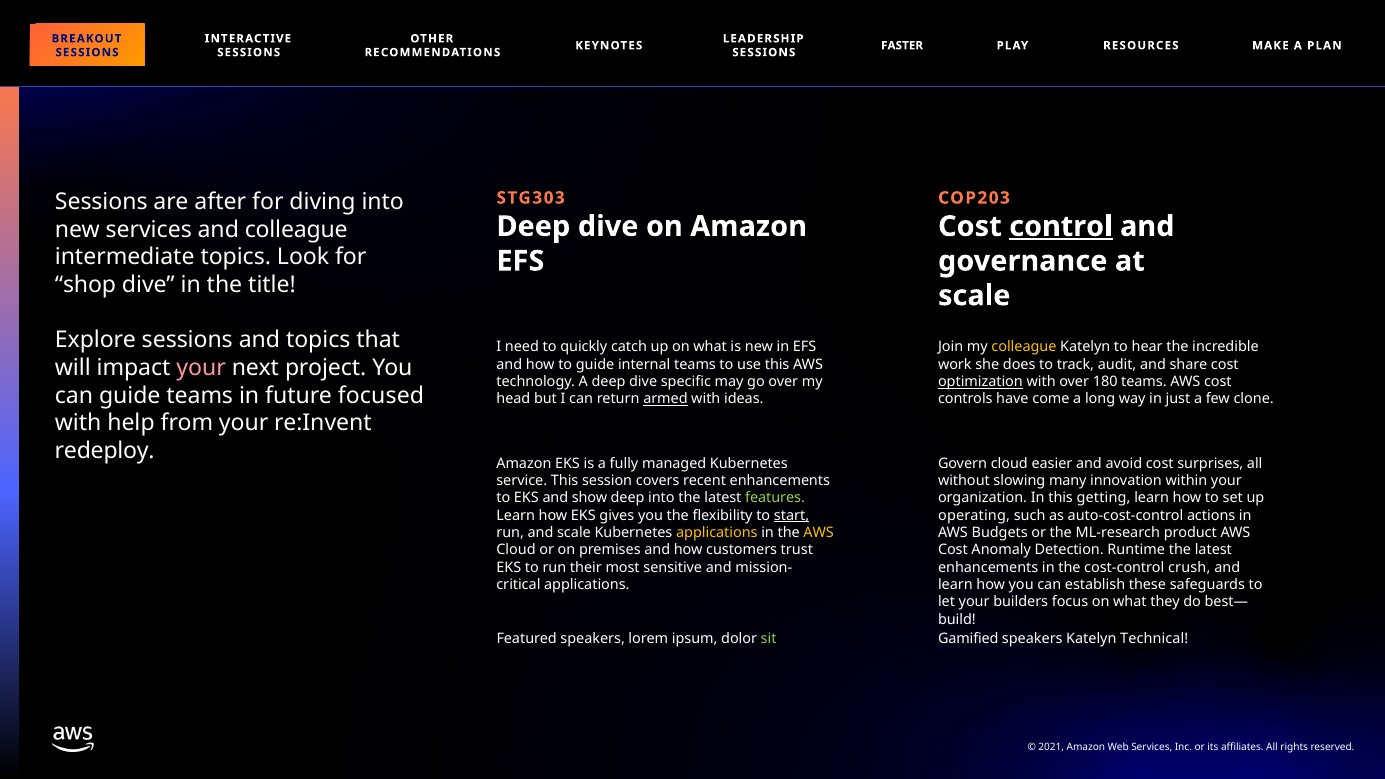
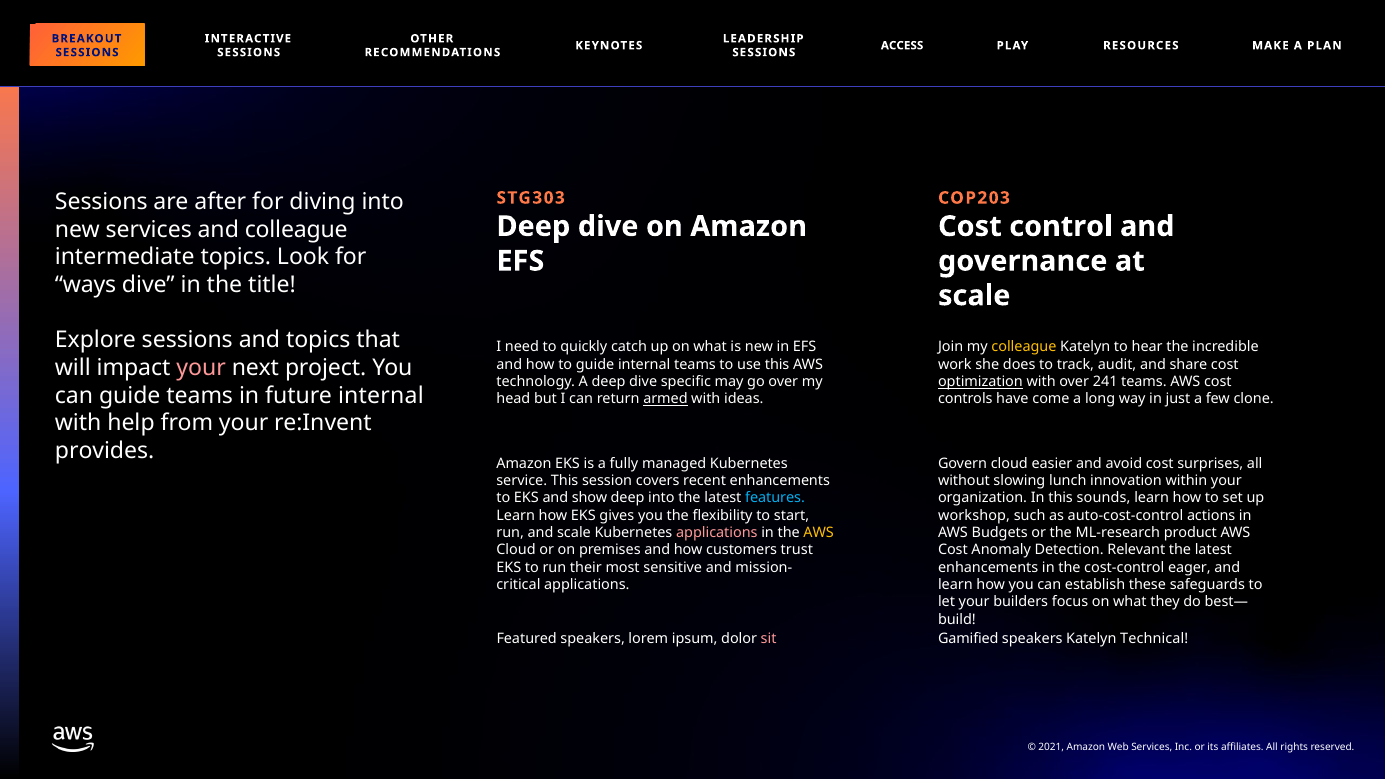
FASTER: FASTER -> ACCESS
control underline: present -> none
shop: shop -> ways
180: 180 -> 241
future focused: focused -> internal
redeploy: redeploy -> provides
many: many -> lunch
features colour: light green -> light blue
getting: getting -> sounds
start underline: present -> none
operating: operating -> workshop
applications at (717, 533) colour: yellow -> pink
Runtime: Runtime -> Relevant
crush: crush -> eager
sit colour: light green -> pink
